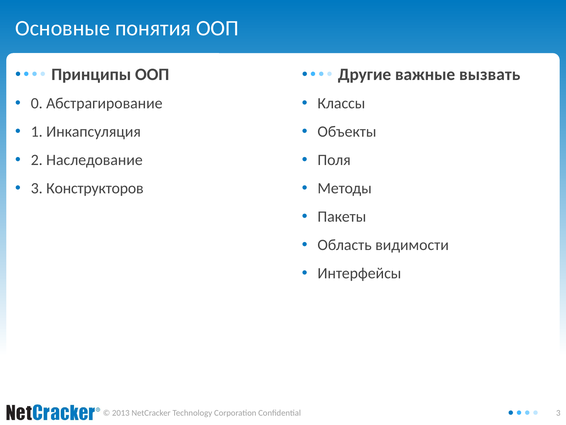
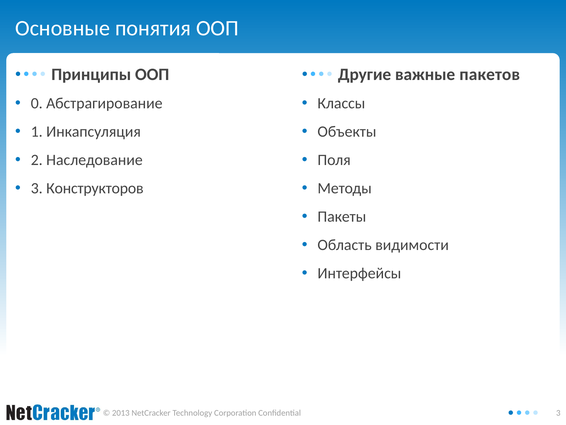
вызвать: вызвать -> пакетов
